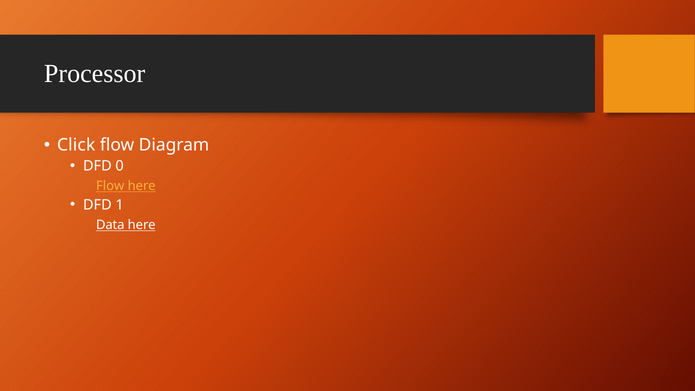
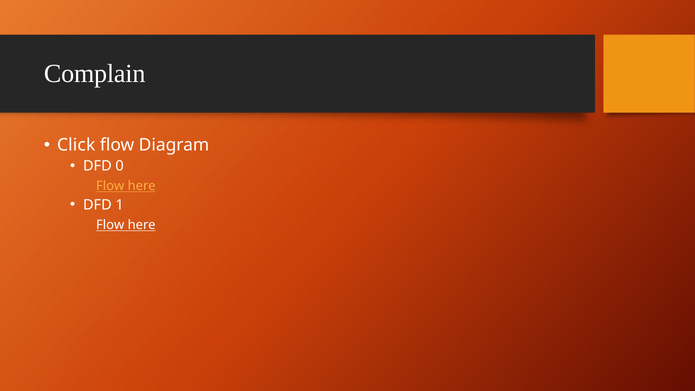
Processor: Processor -> Complain
Data at (110, 225): Data -> Flow
